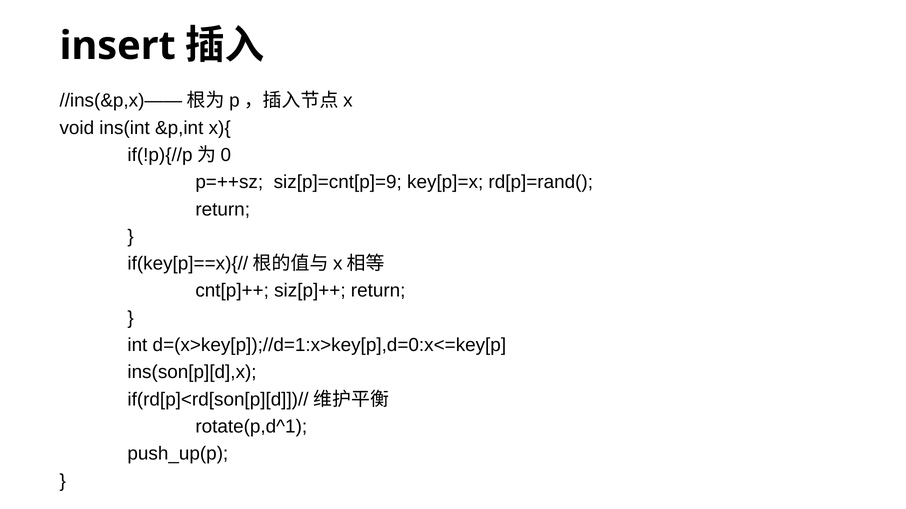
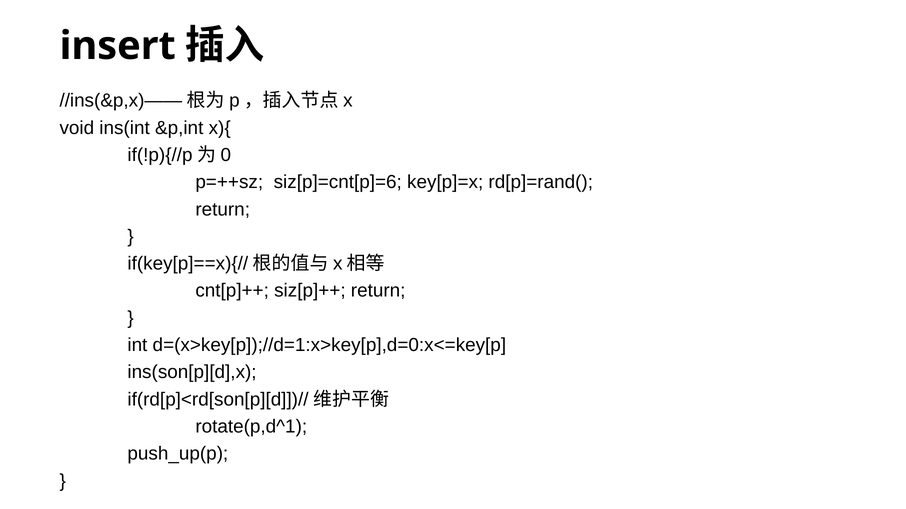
siz[p]=cnt[p]=9: siz[p]=cnt[p]=9 -> siz[p]=cnt[p]=6
